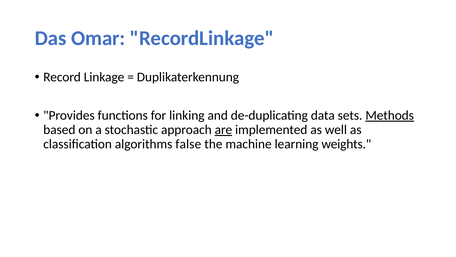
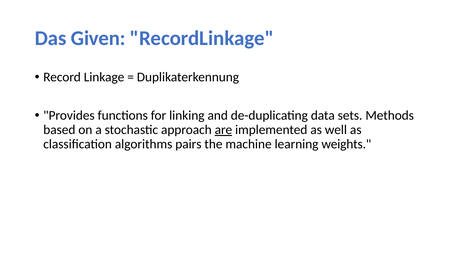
Omar: Omar -> Given
Methods underline: present -> none
false: false -> pairs
